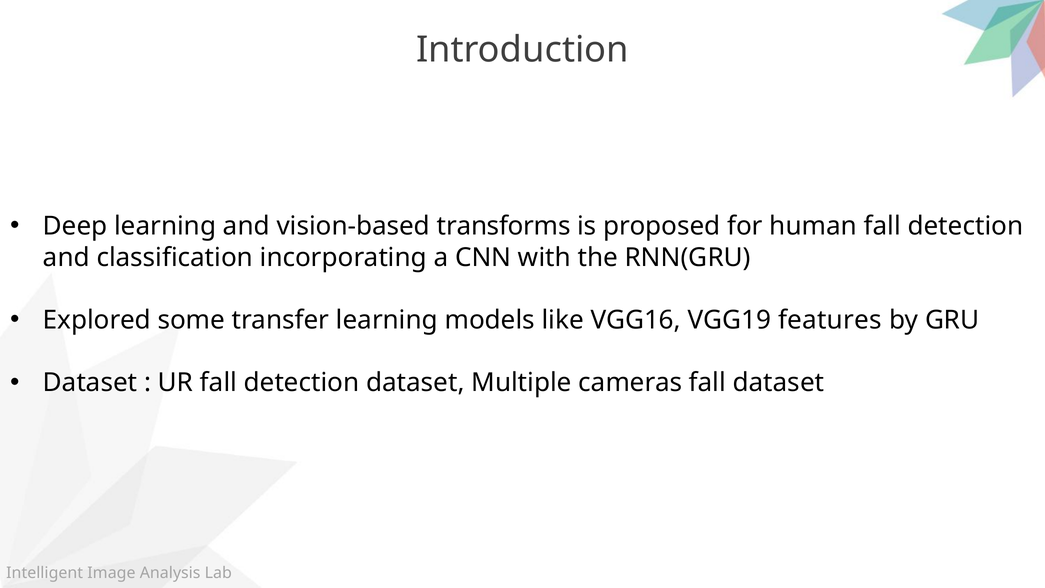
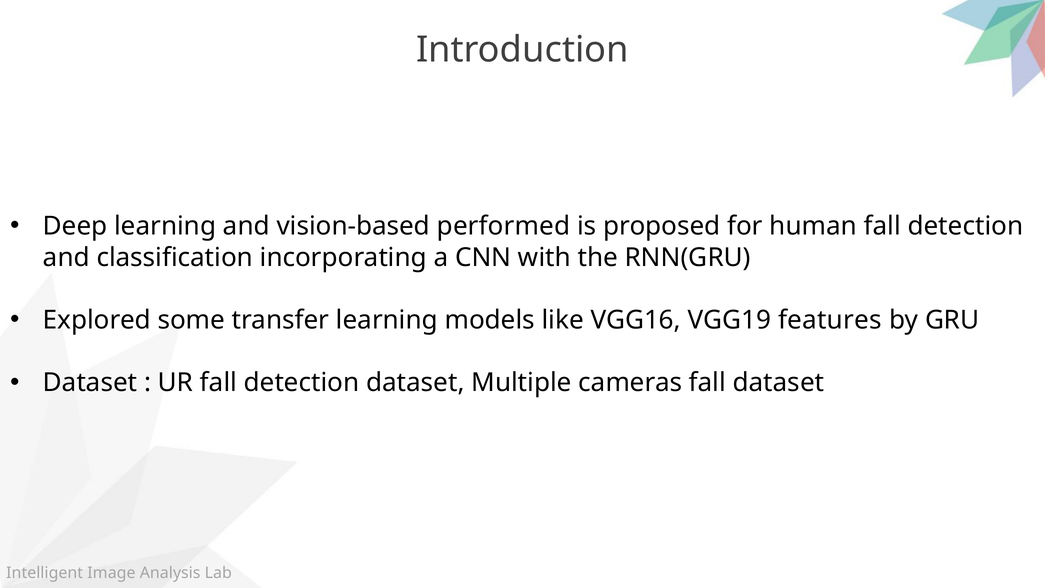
transforms: transforms -> performed
